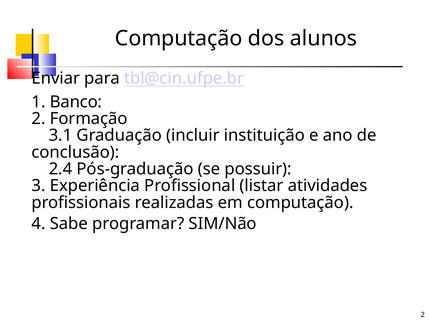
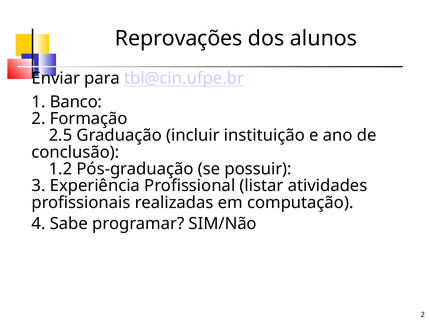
Computação at (179, 38): Computação -> Reprovações
3.1: 3.1 -> 2.5
2.4: 2.4 -> 1.2
